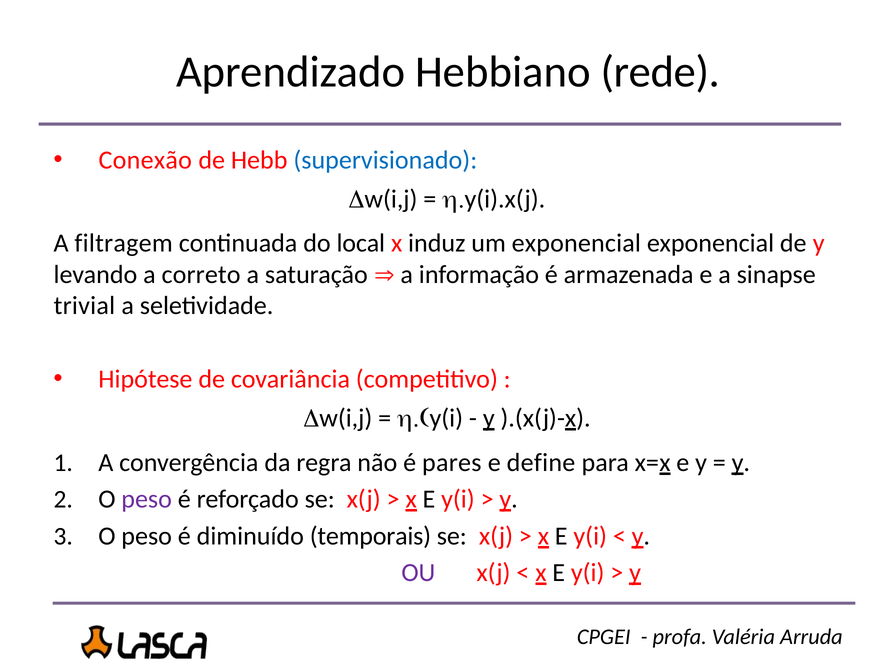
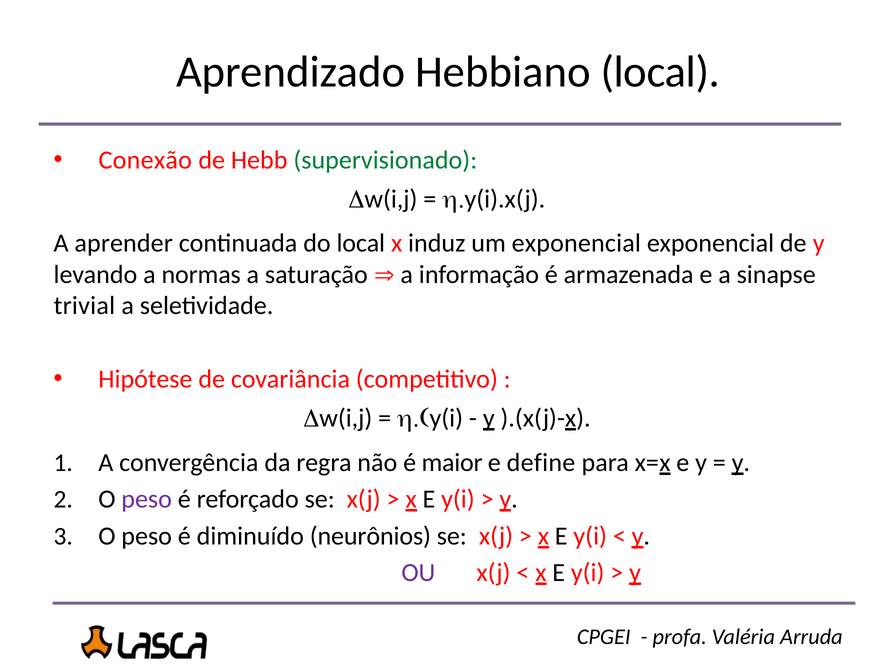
Hebbiano rede: rede -> local
supervisionado colour: blue -> green
filtragem: filtragem -> aprender
correto: correto -> normas
pares: pares -> maior
temporais: temporais -> neurônios
